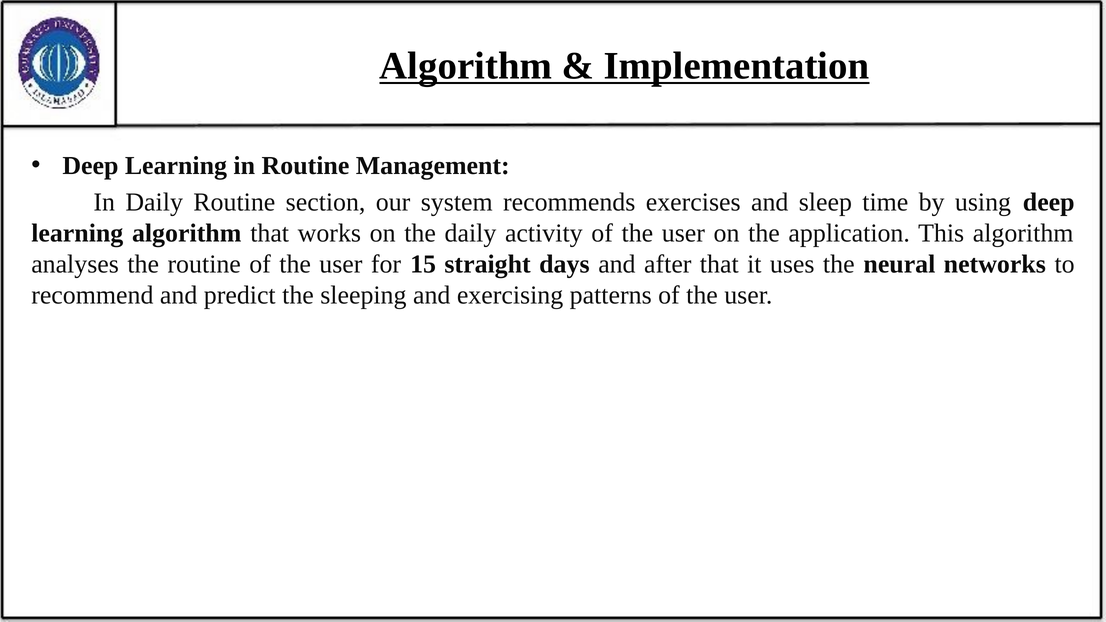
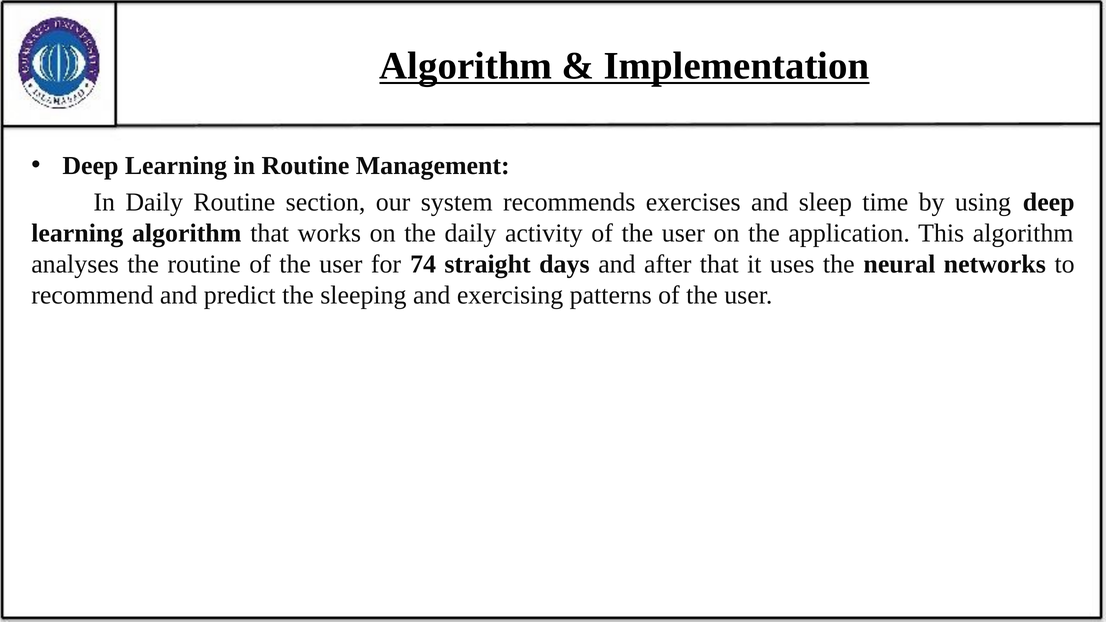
15: 15 -> 74
